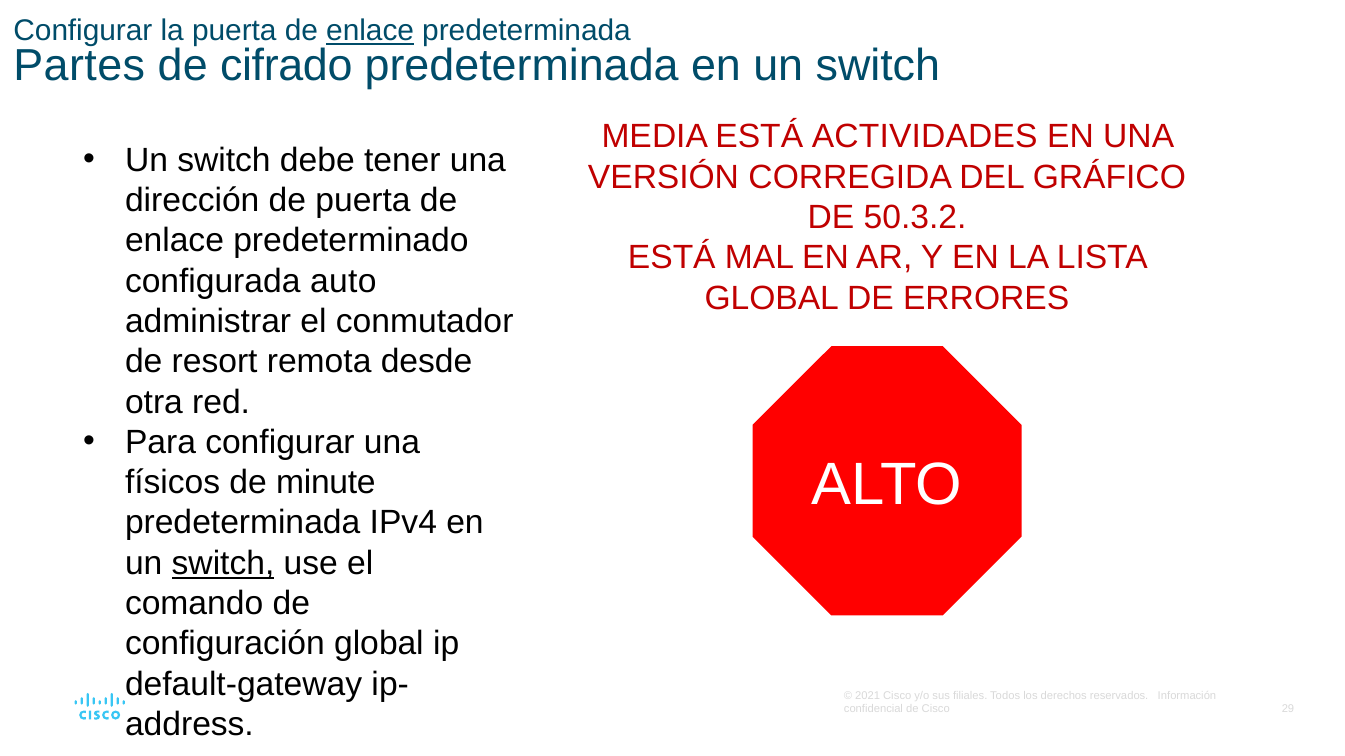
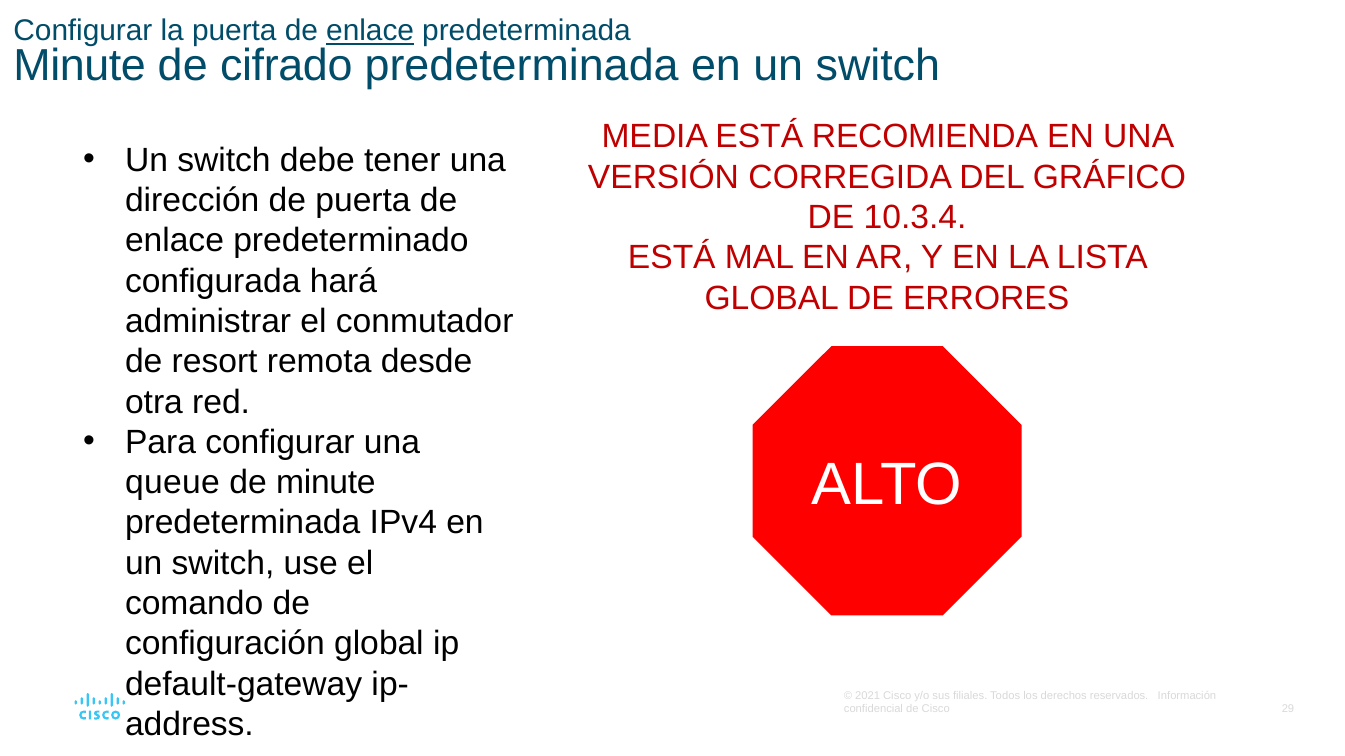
Partes at (79, 66): Partes -> Minute
ACTIVIDADES: ACTIVIDADES -> RECOMIENDA
50.3.2: 50.3.2 -> 10.3.4
auto: auto -> hará
físicos: físicos -> queue
switch at (223, 564) underline: present -> none
